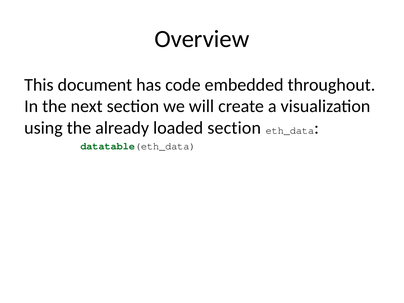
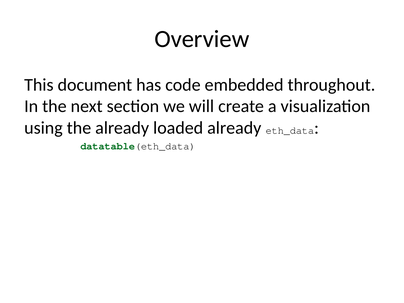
loaded section: section -> already
